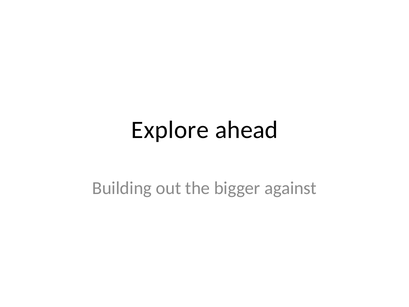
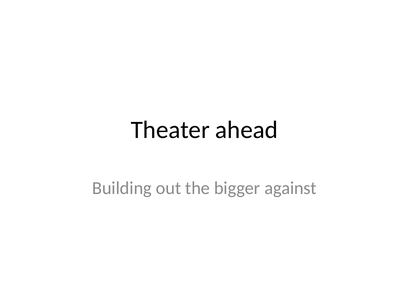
Explore: Explore -> Theater
